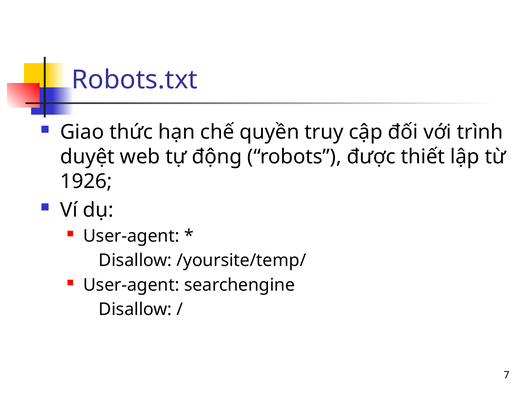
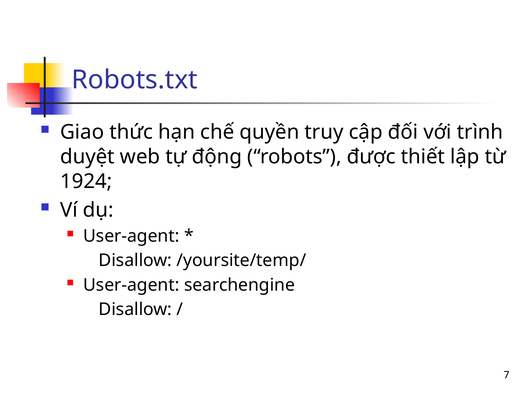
1926: 1926 -> 1924
